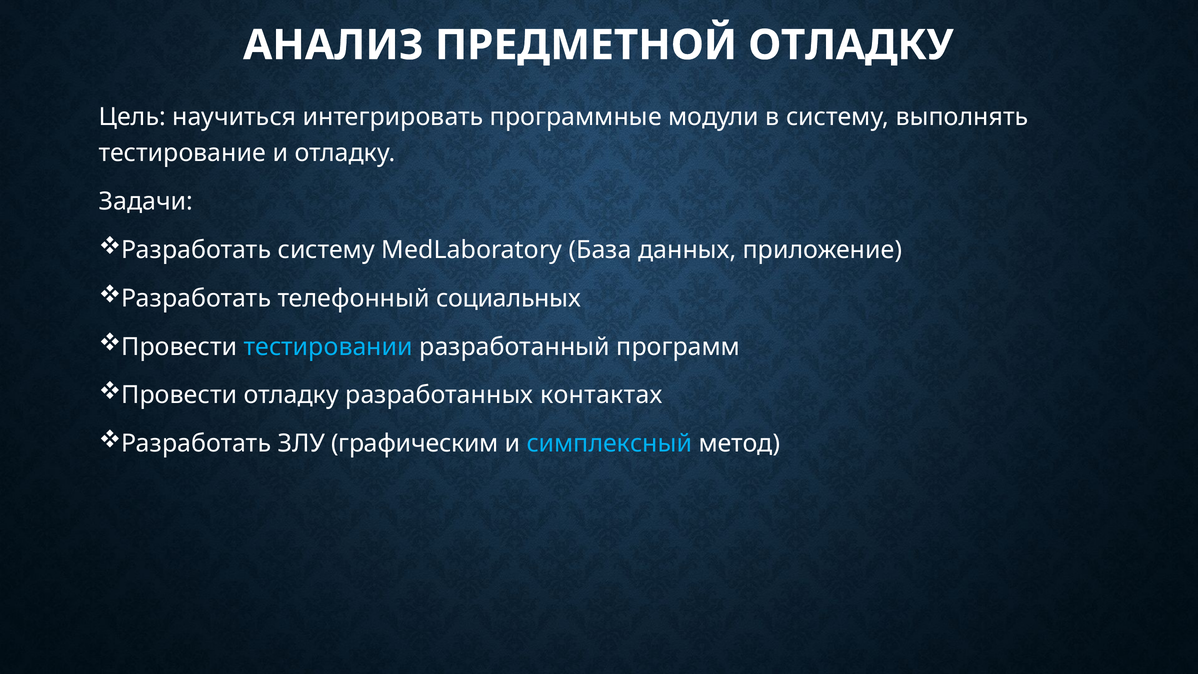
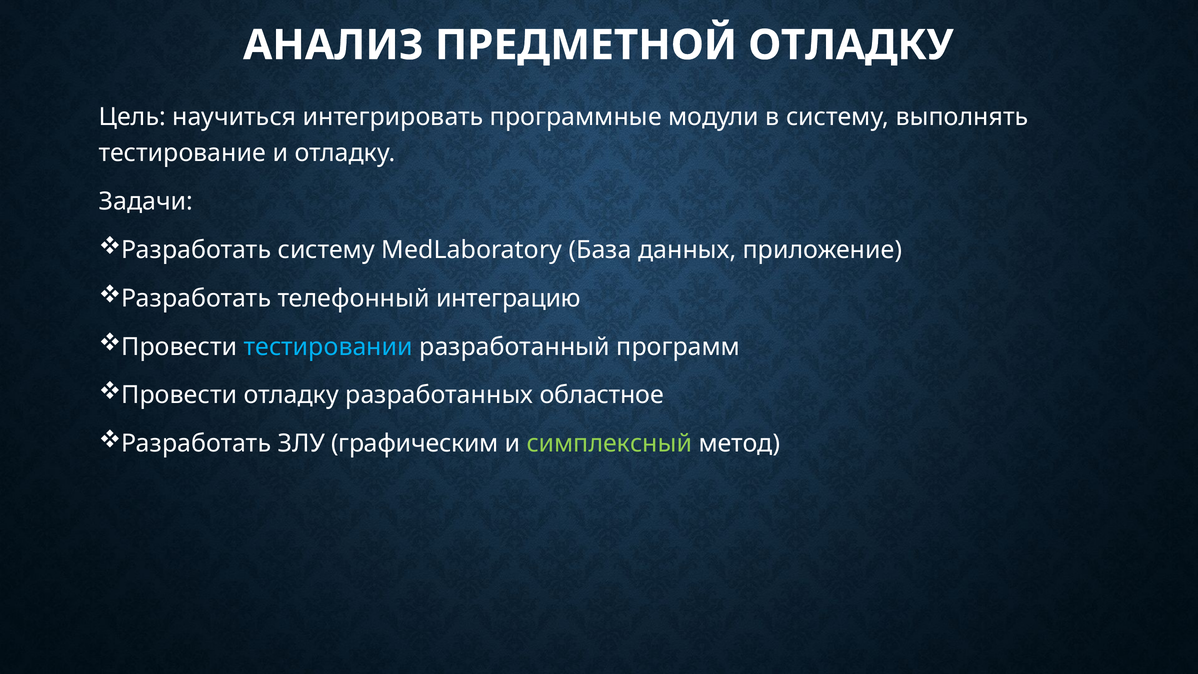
социальных: социальных -> интеграцию
контактах: контактах -> областное
симплексный colour: light blue -> light green
